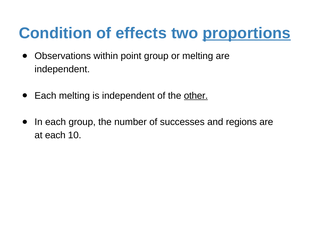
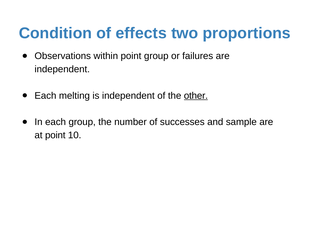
proportions underline: present -> none
or melting: melting -> failures
regions: regions -> sample
at each: each -> point
